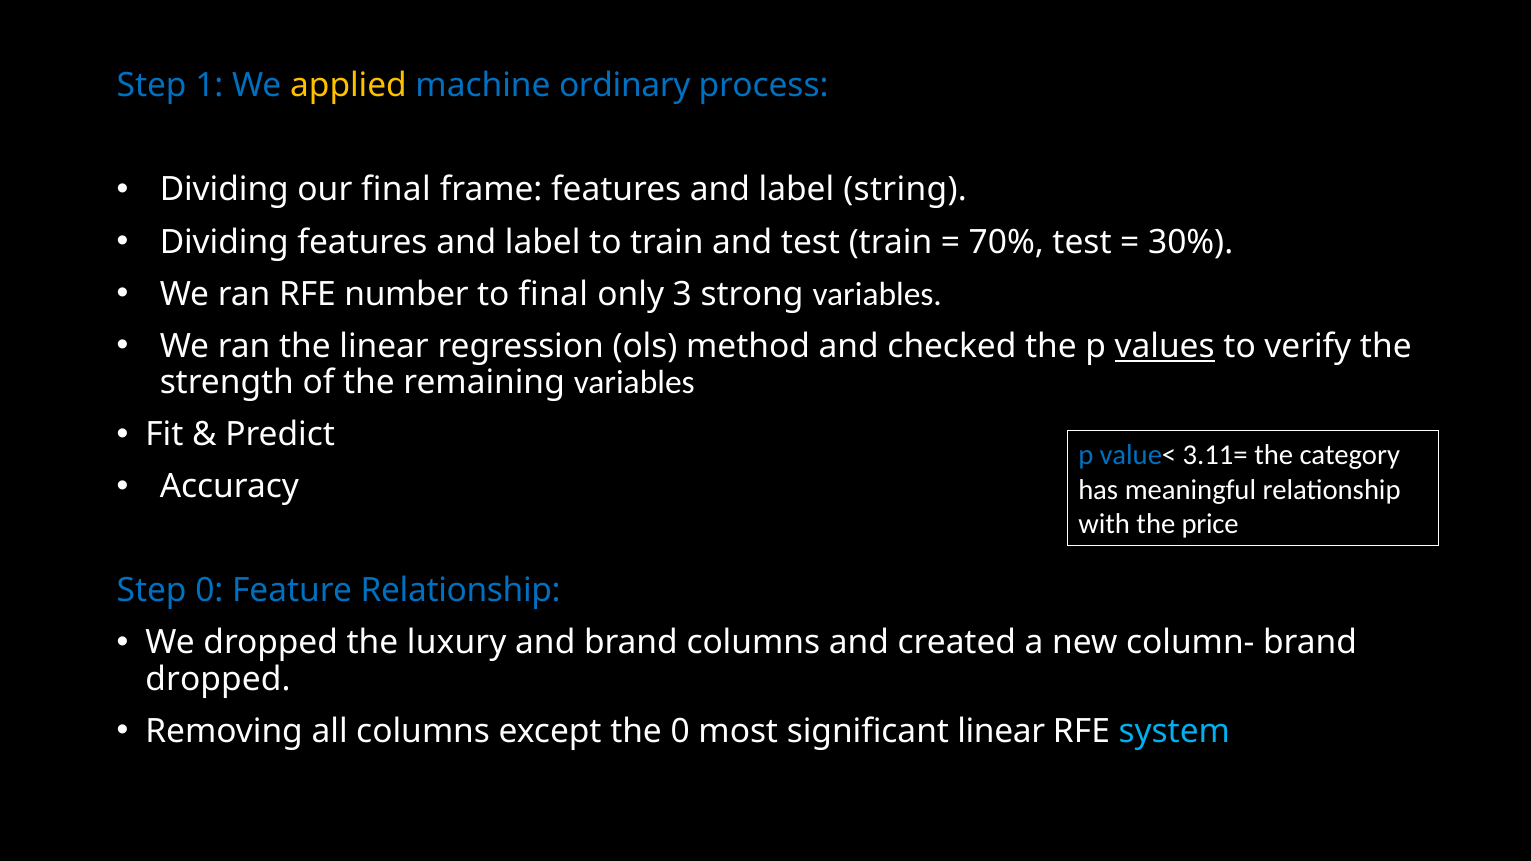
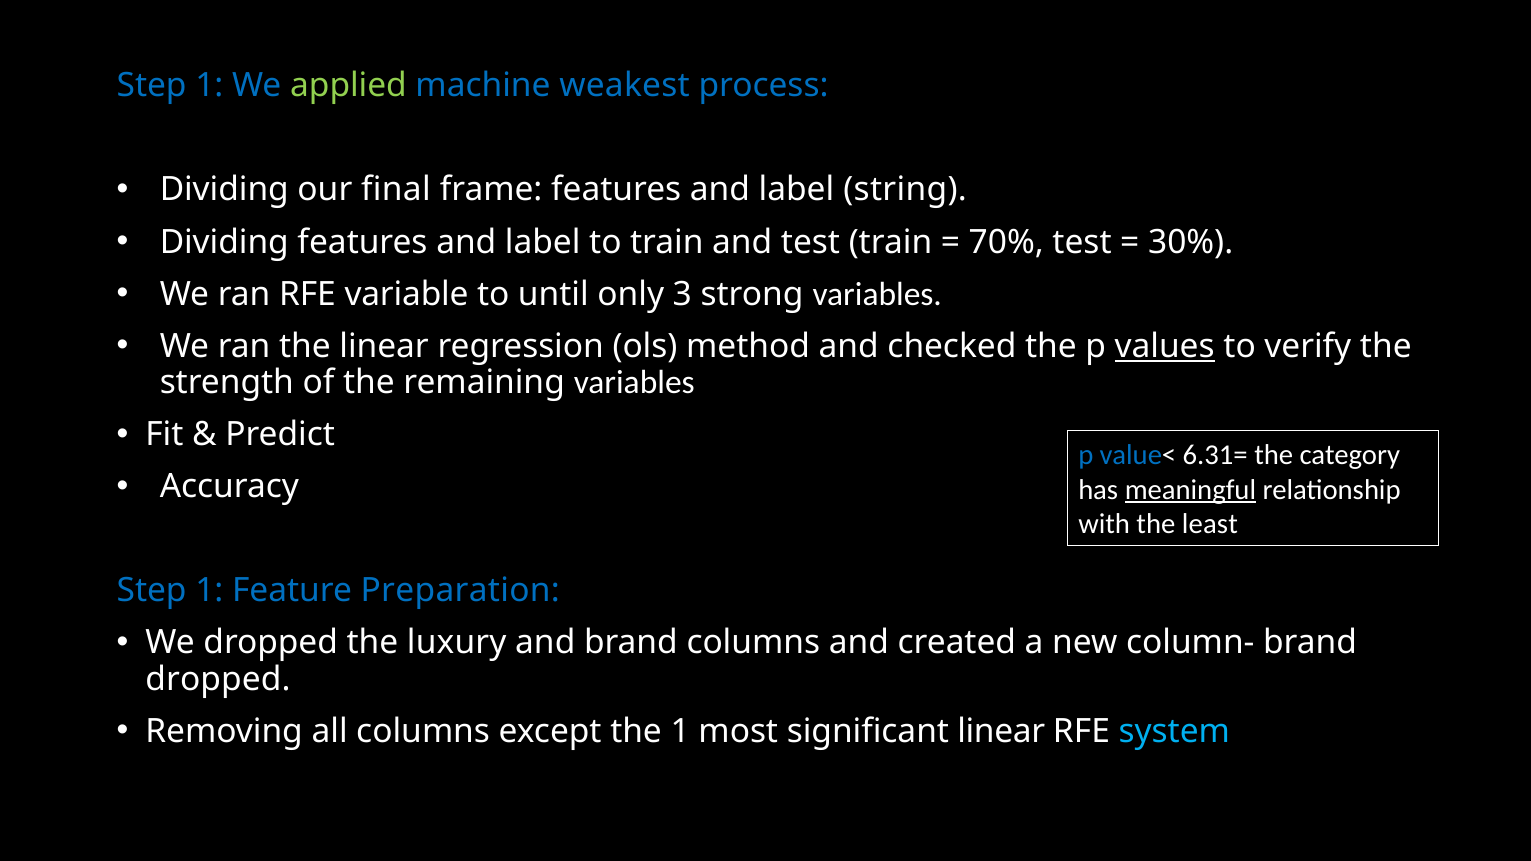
applied colour: yellow -> light green
ordinary: ordinary -> weakest
number: number -> variable
to final: final -> until
3.11=: 3.11= -> 6.31=
meaningful underline: none -> present
price: price -> least
0 at (209, 591): 0 -> 1
Feature Relationship: Relationship -> Preparation
the 0: 0 -> 1
